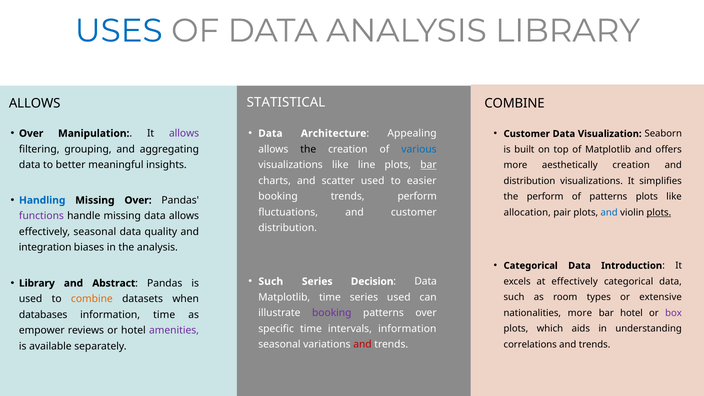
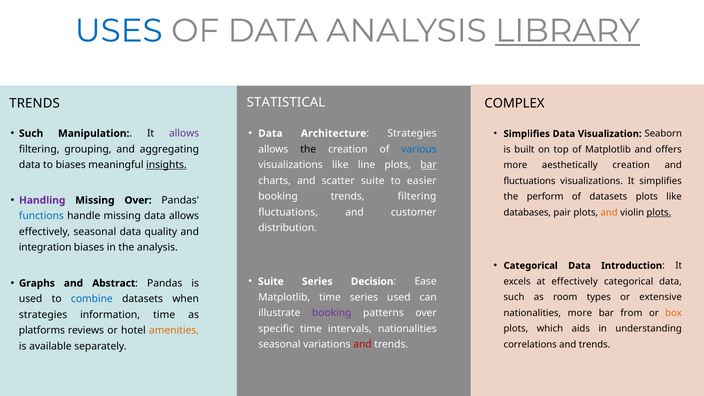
LIBRARY at (568, 31) underline: none -> present
ALLOWS at (35, 104): ALLOWS -> TRENDS
COMBINE at (515, 104): COMBINE -> COMPLEX
Over at (31, 133): Over -> Such
Appealing at (412, 133): Appealing -> Strategies
Customer at (527, 134): Customer -> Simplifies
to better: better -> biases
insights underline: none -> present
scatter used: used -> suite
distribution at (529, 181): distribution -> fluctuations
trends perform: perform -> filtering
of patterns: patterns -> datasets
Handling colour: blue -> purple
allocation: allocation -> databases
and at (609, 213) colour: blue -> orange
functions colour: purple -> blue
Such at (271, 282): Such -> Suite
Data at (426, 282): Data -> Ease
Library at (37, 283): Library -> Graphs
combine at (92, 299) colour: orange -> blue
bar hotel: hotel -> from
box colour: purple -> orange
databases at (43, 315): databases -> strategies
intervals information: information -> nationalities
empower: empower -> platforms
amenities colour: purple -> orange
